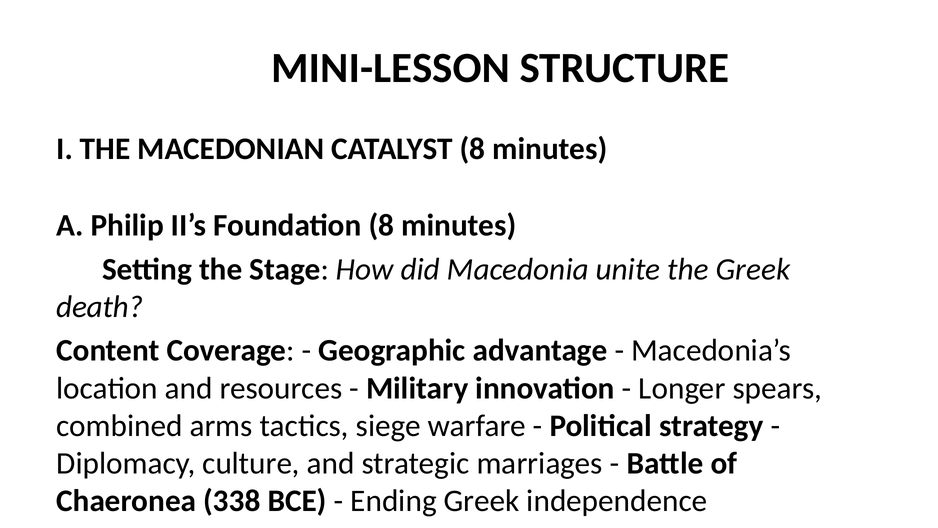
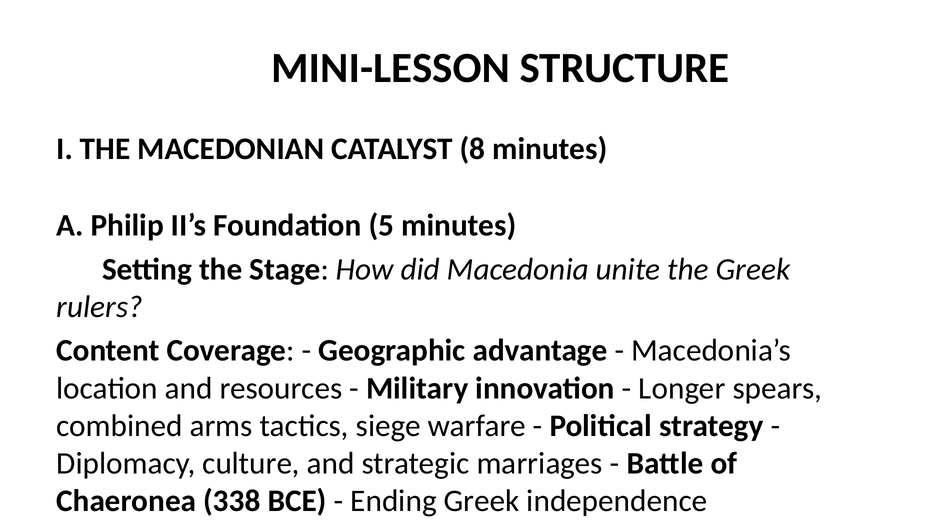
Foundation 8: 8 -> 5
death: death -> rulers
